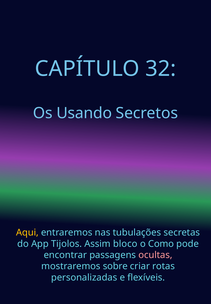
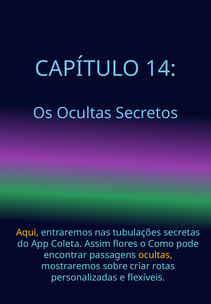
32: 32 -> 14
Os Usando: Usando -> Ocultas
Tijolos: Tijolos -> Coleta
bloco: bloco -> flores
ocultas at (155, 256) colour: pink -> yellow
